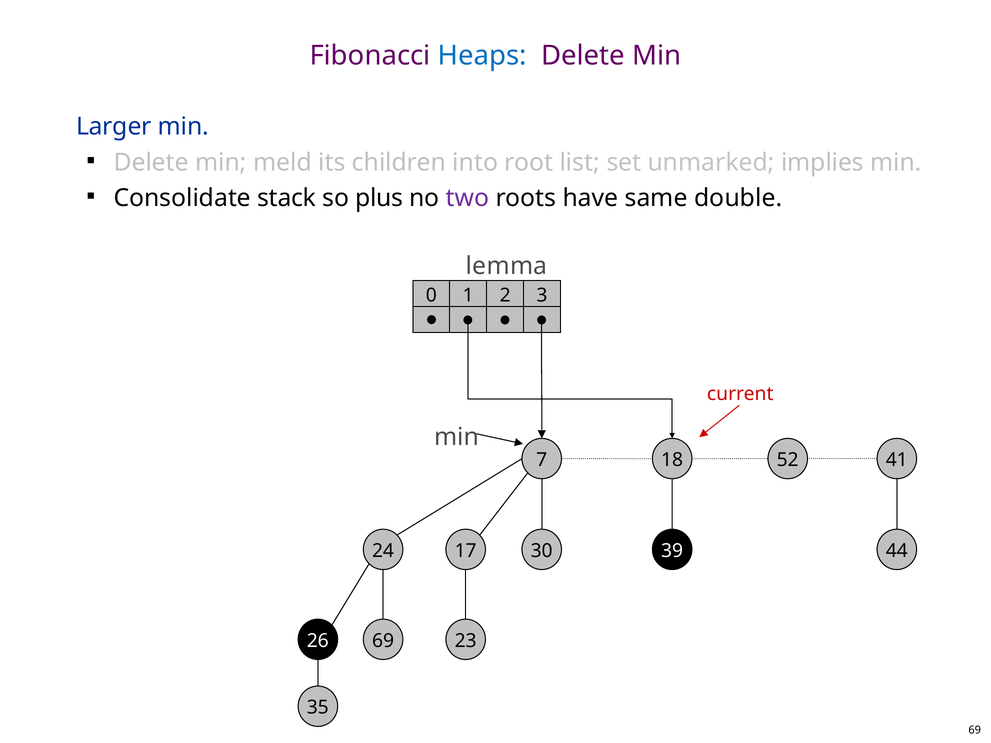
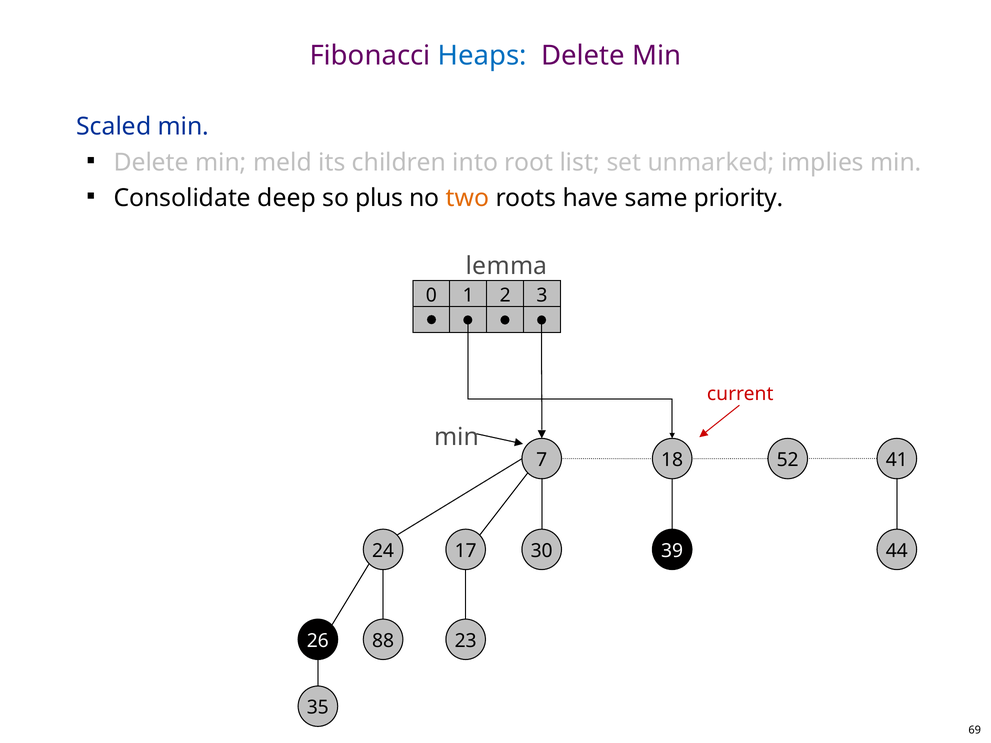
Larger: Larger -> Scaled
stack: stack -> deep
two colour: purple -> orange
double: double -> priority
26 69: 69 -> 88
